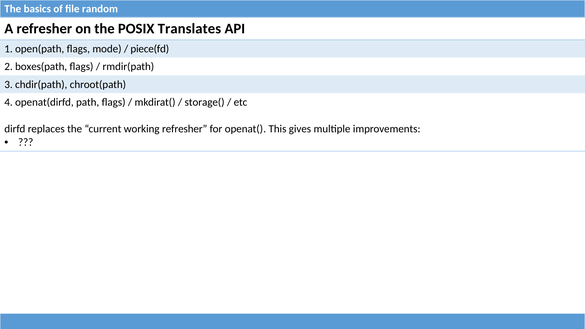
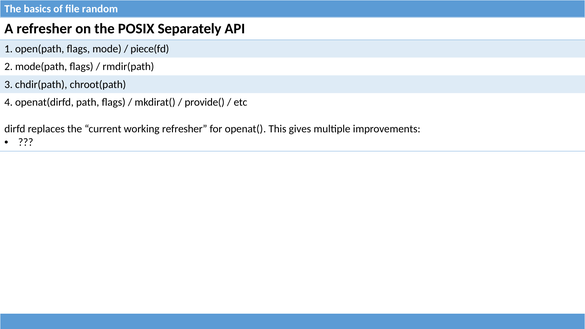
Translates: Translates -> Separately
boxes(path: boxes(path -> mode(path
storage(: storage( -> provide(
